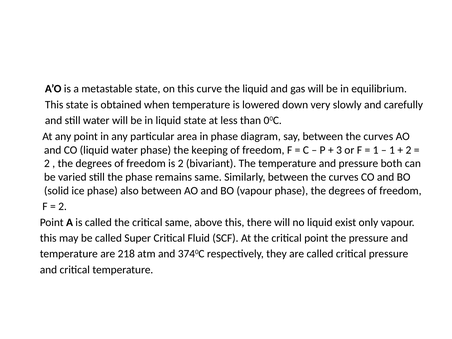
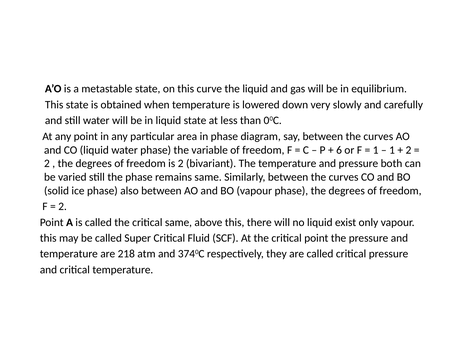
keeping: keeping -> variable
3: 3 -> 6
